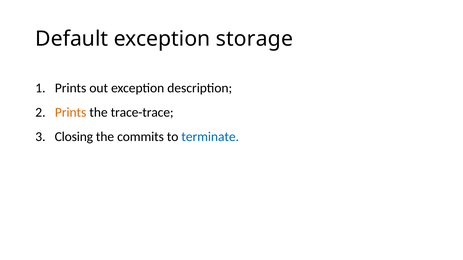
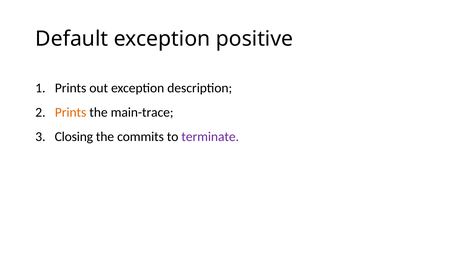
storage: storage -> positive
trace-trace: trace-trace -> main-trace
terminate colour: blue -> purple
